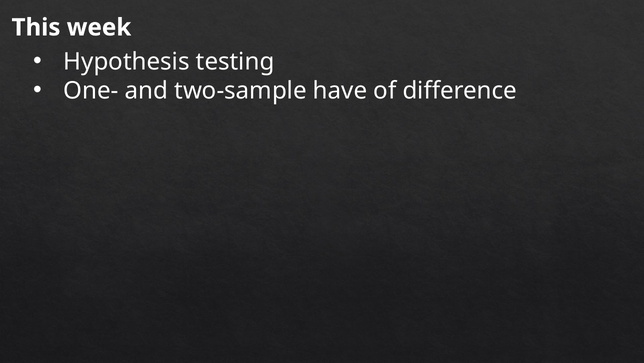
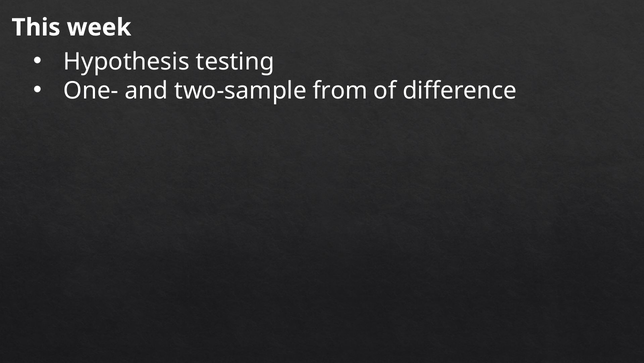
have: have -> from
